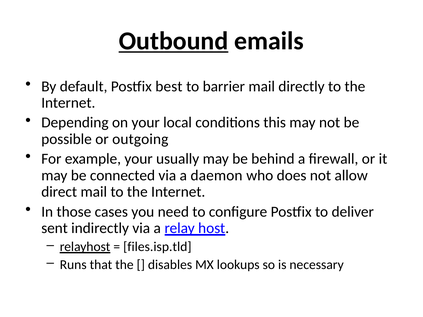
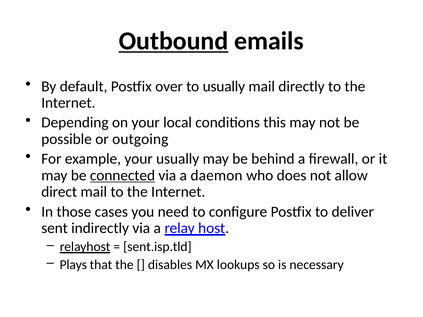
best: best -> over
to barrier: barrier -> usually
connected underline: none -> present
files.isp.tld: files.isp.tld -> sent.isp.tld
Runs: Runs -> Plays
